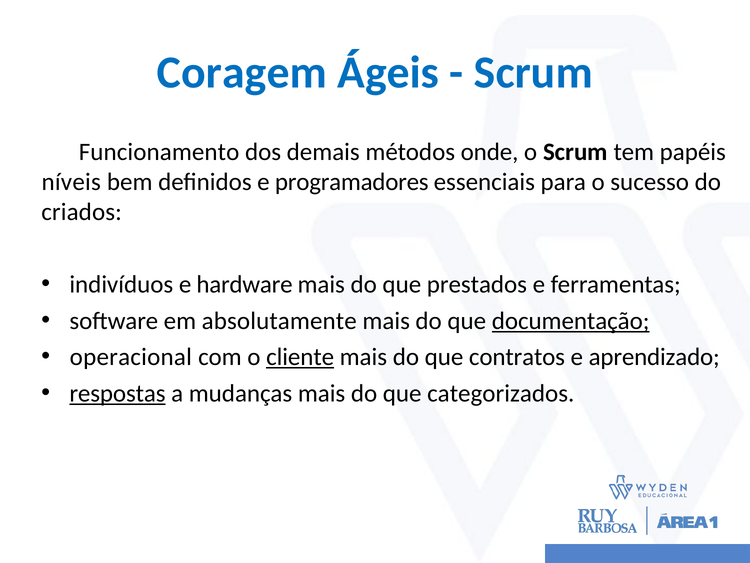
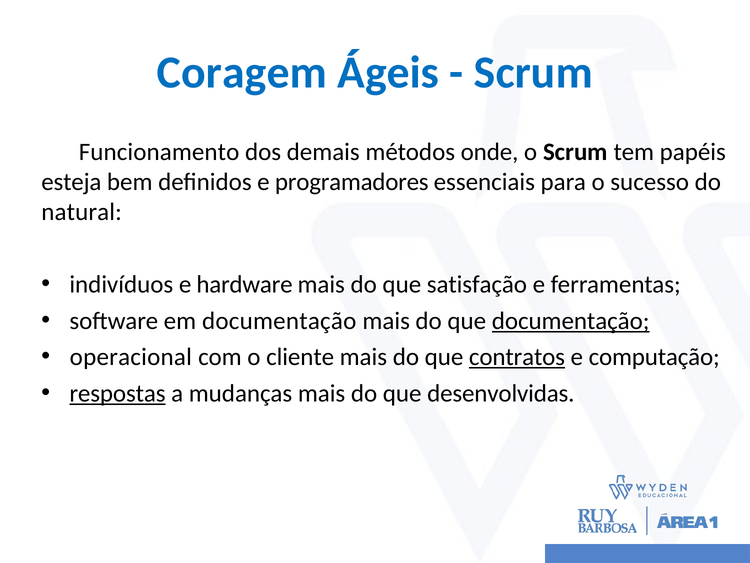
níveis: níveis -> esteja
criados: criados -> natural
prestados: prestados -> satisfação
em absolutamente: absolutamente -> documentação
cliente underline: present -> none
contratos underline: none -> present
aprendizado: aprendizado -> computação
categorizados: categorizados -> desenvolvidas
